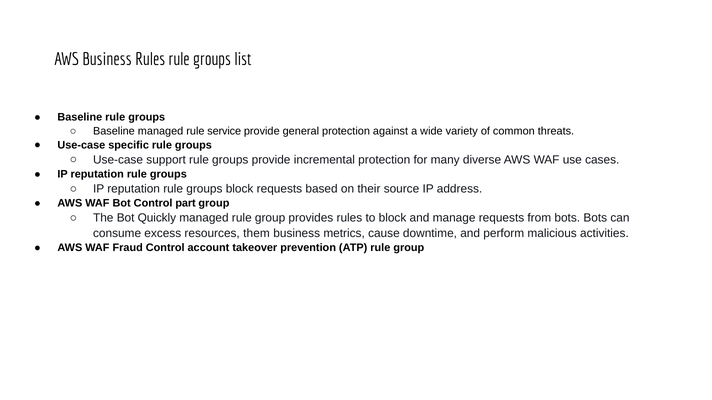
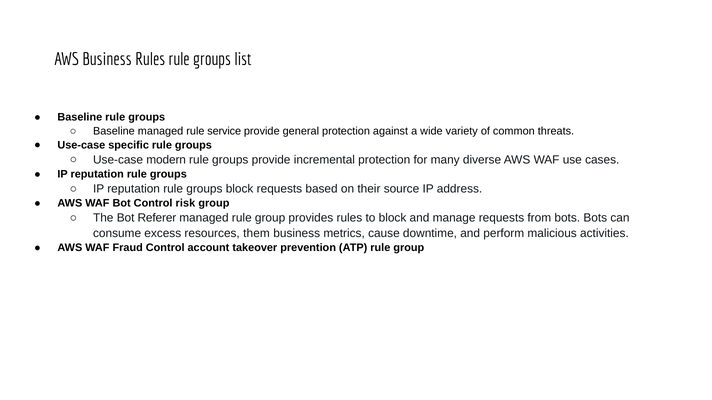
support: support -> modern
part: part -> risk
Quickly: Quickly -> Referer
